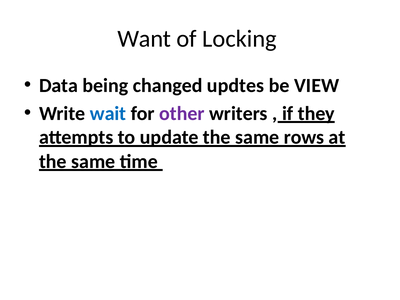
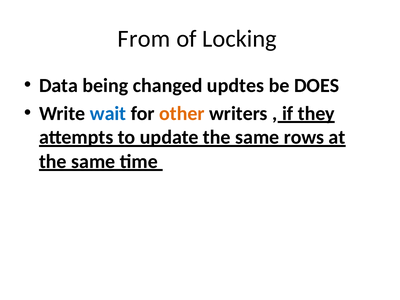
Want: Want -> From
VIEW: VIEW -> DOES
other colour: purple -> orange
